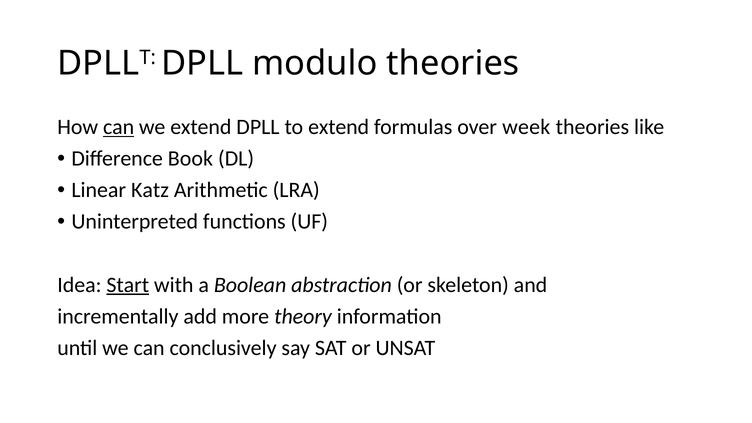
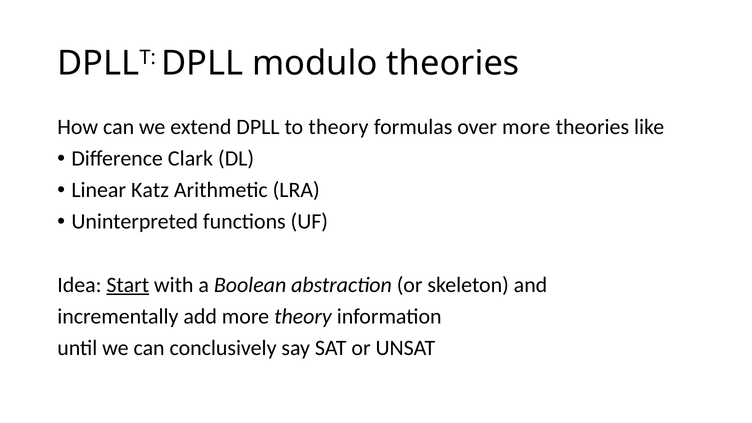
can at (119, 127) underline: present -> none
to extend: extend -> theory
over week: week -> more
Book: Book -> Clark
